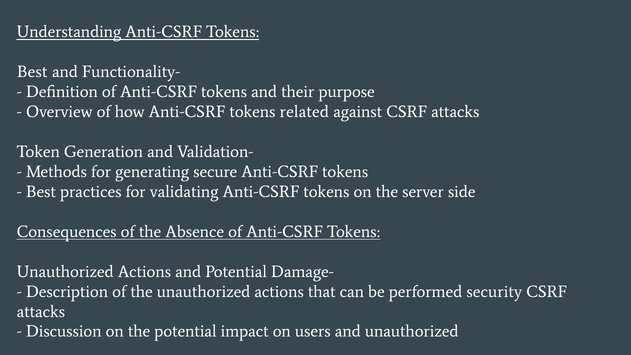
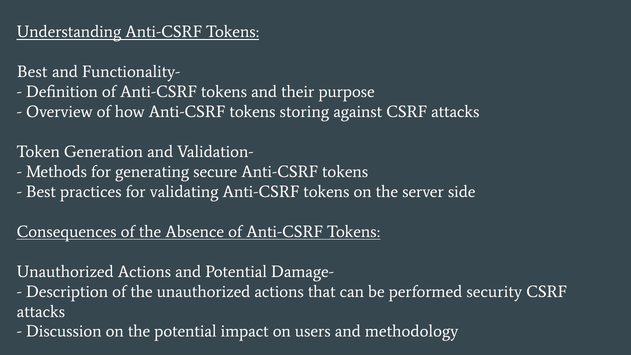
related: related -> storing
and unauthorized: unauthorized -> methodology
